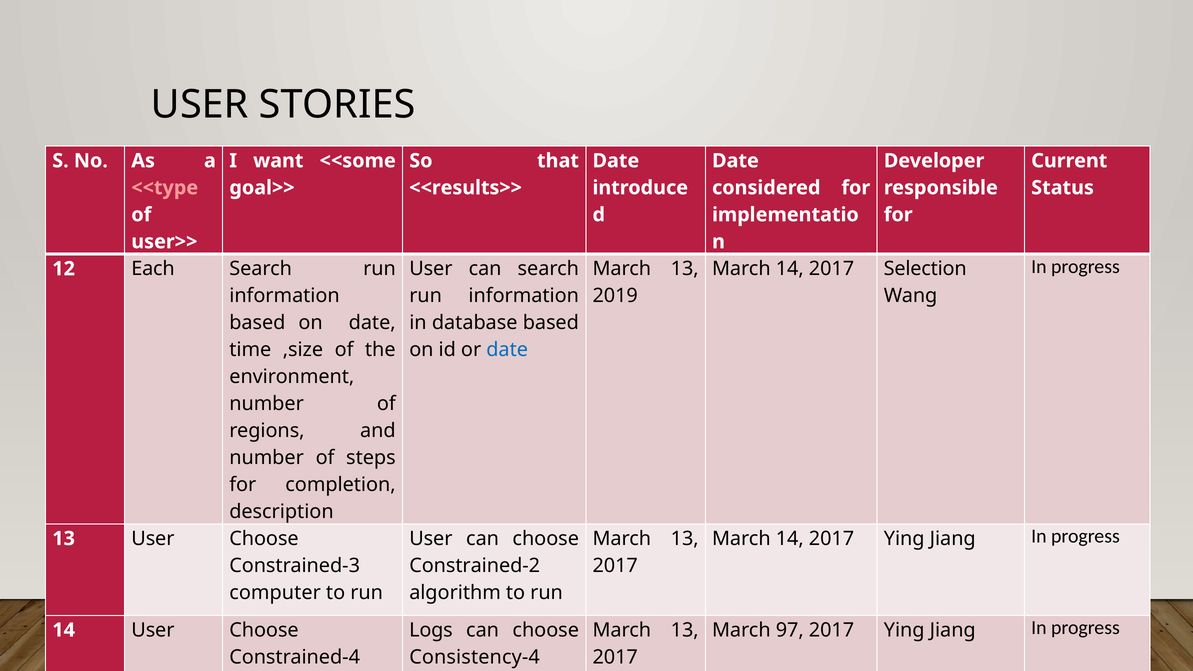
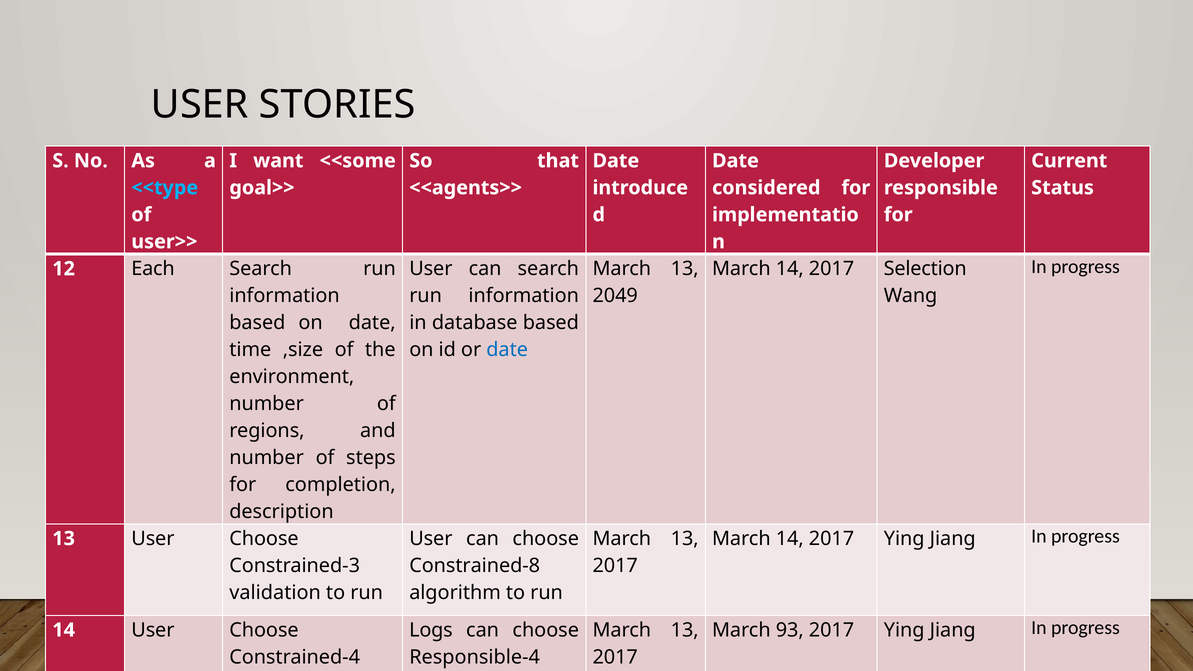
<<type colour: pink -> light blue
<<results>>: <<results>> -> <<agents>>
2019: 2019 -> 2049
Constrained-2: Constrained-2 -> Constrained-8
computer: computer -> validation
97: 97 -> 93
Consistency-4: Consistency-4 -> Responsible-4
